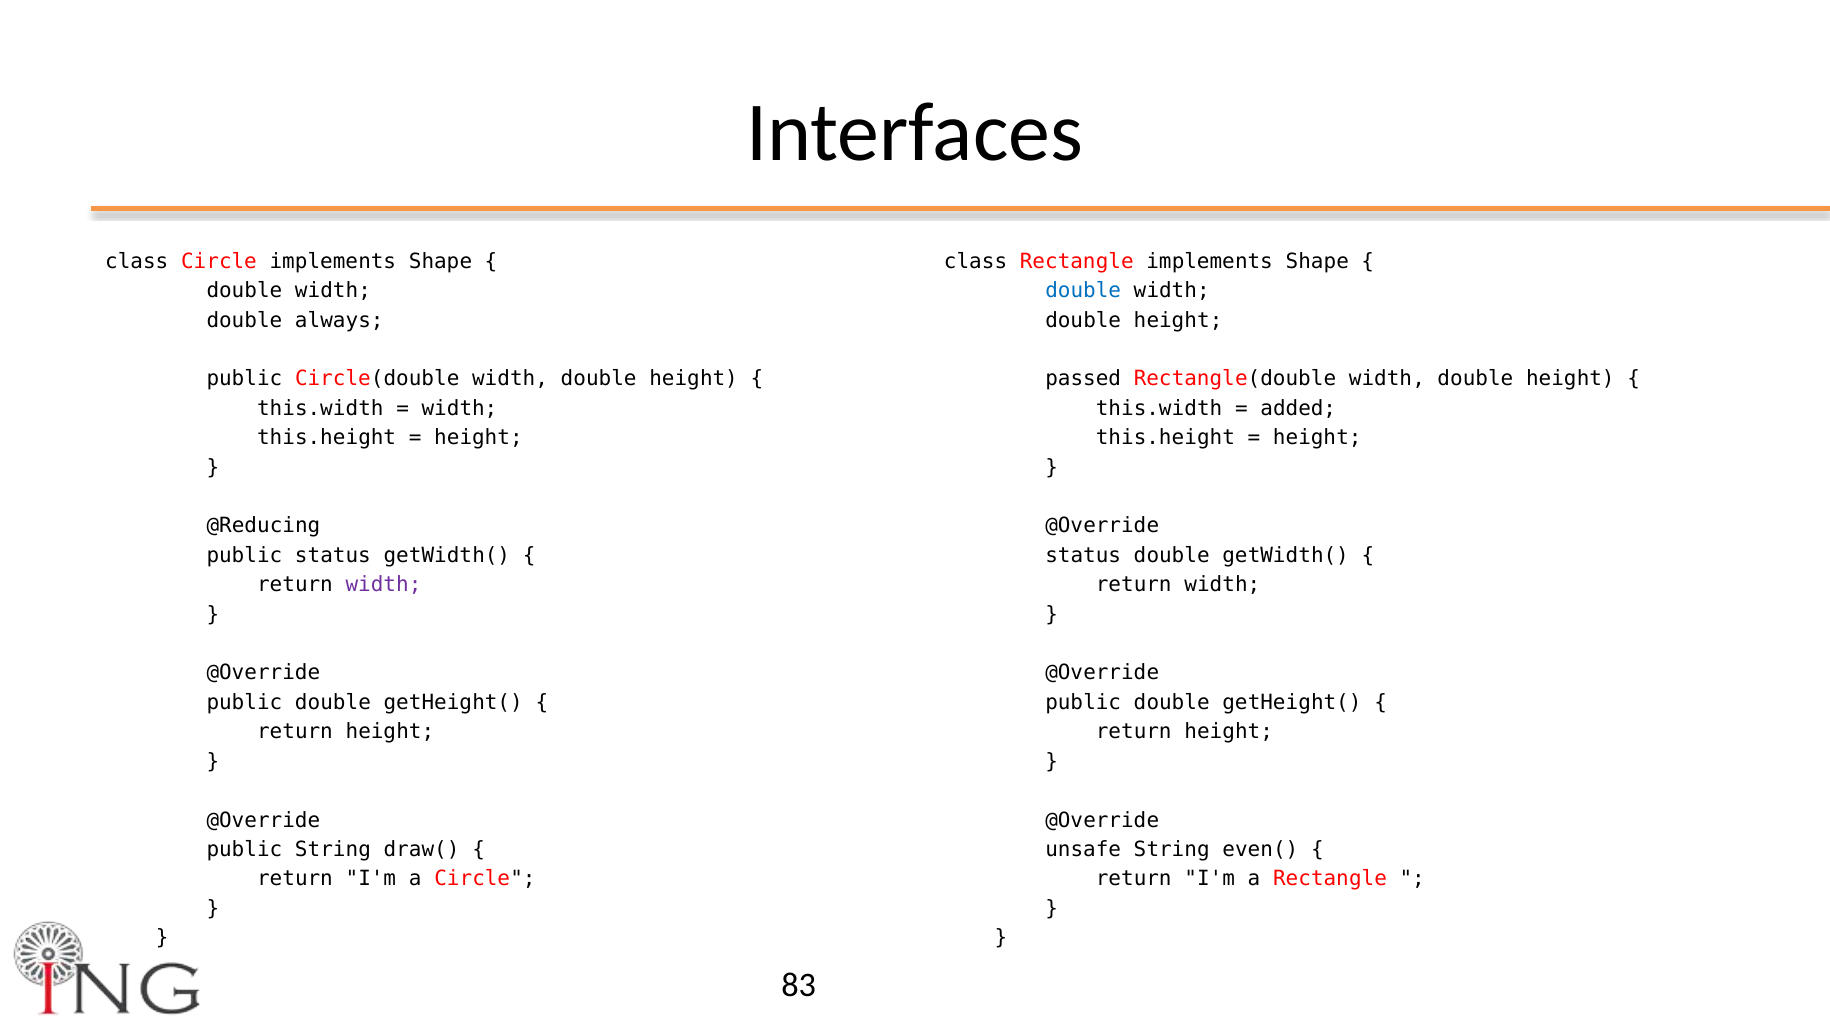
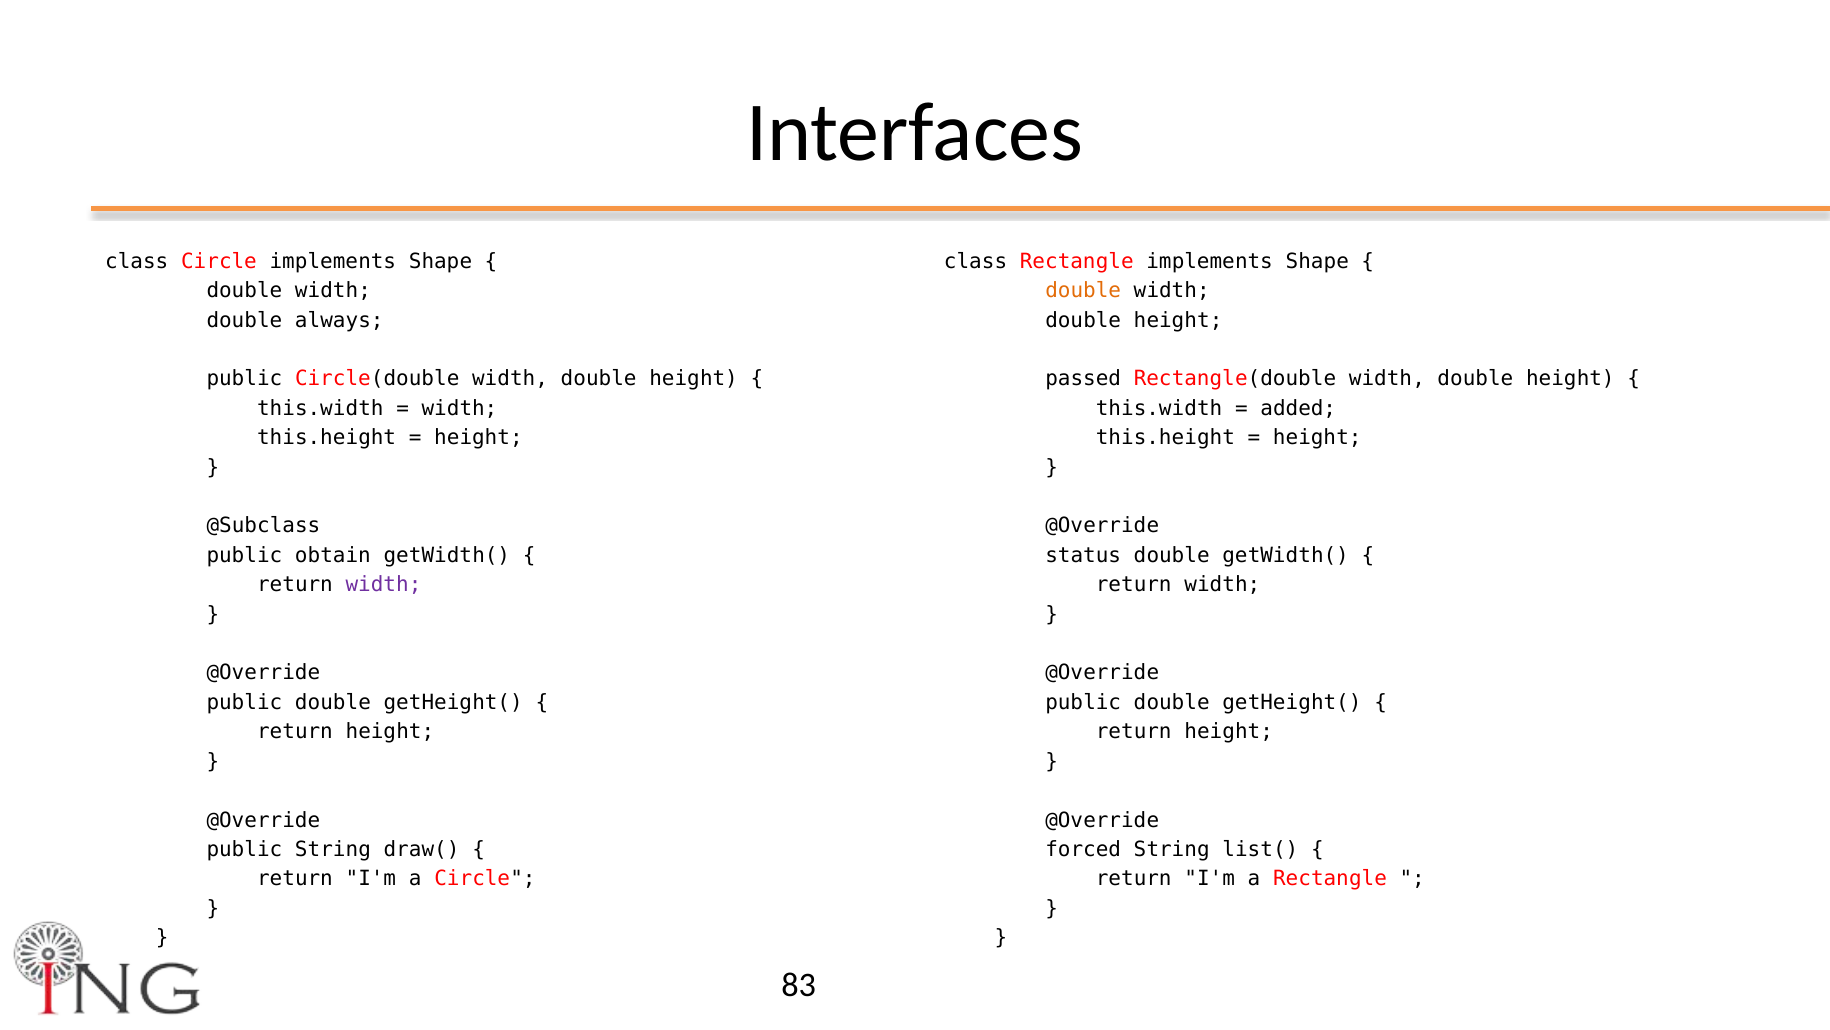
double at (1083, 290) colour: blue -> orange
@Reducing: @Reducing -> @Subclass
public status: status -> obtain
unsafe: unsafe -> forced
even(: even( -> list(
